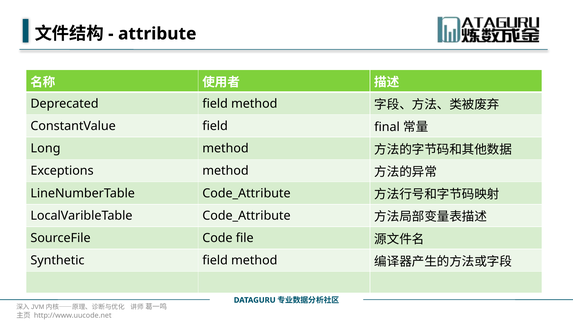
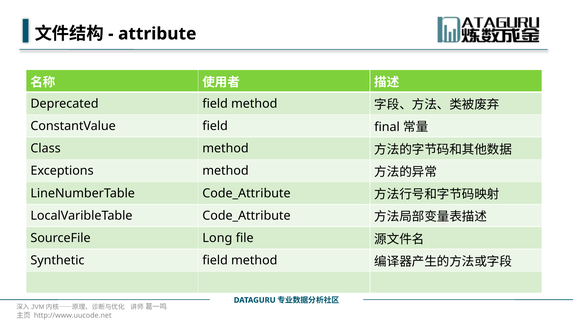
Long: Long -> Class
Code: Code -> Long
